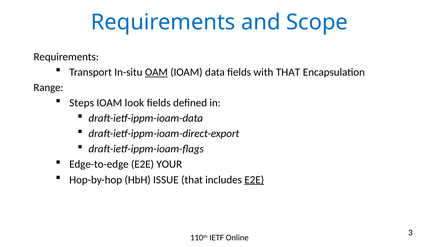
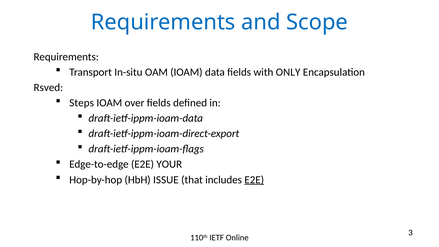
OAM underline: present -> none
with THAT: THAT -> ONLY
Range: Range -> Rsved
look: look -> over
